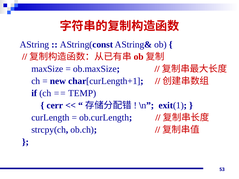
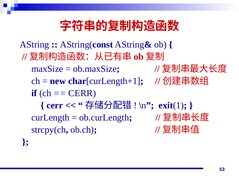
TEMP at (82, 93): TEMP -> CERR
